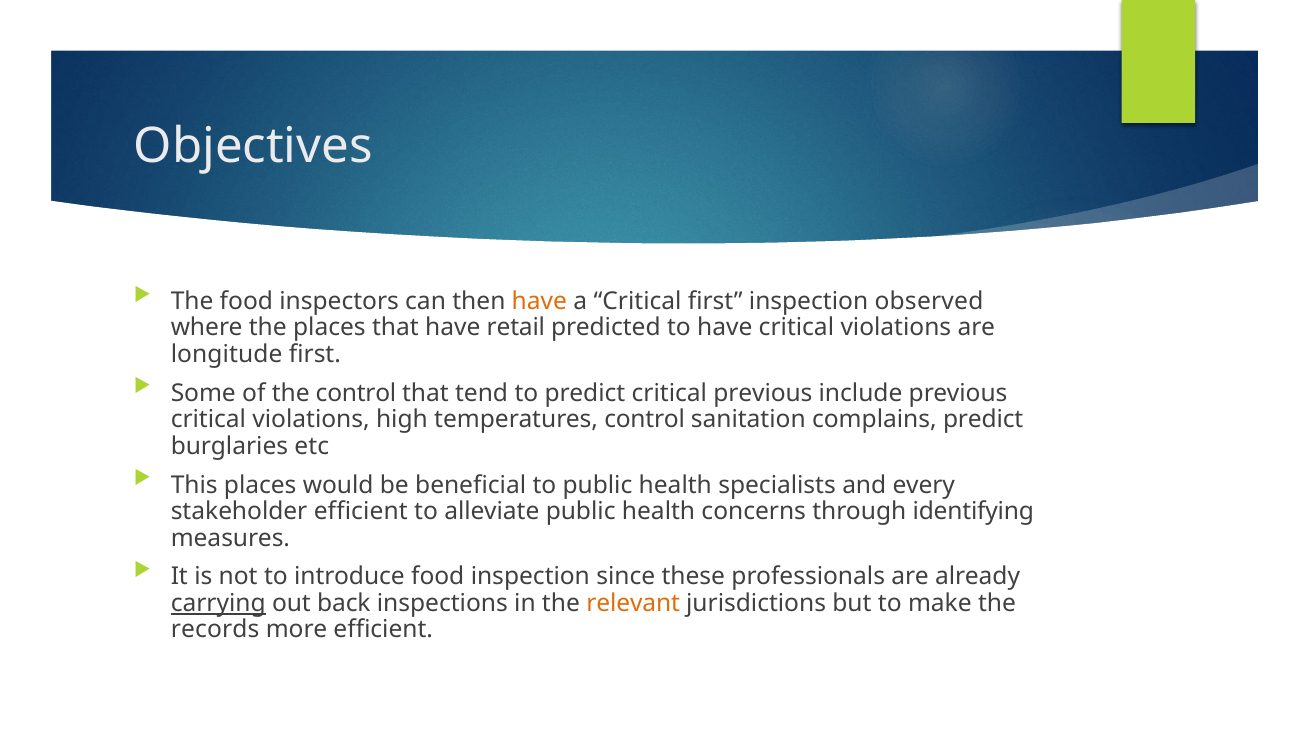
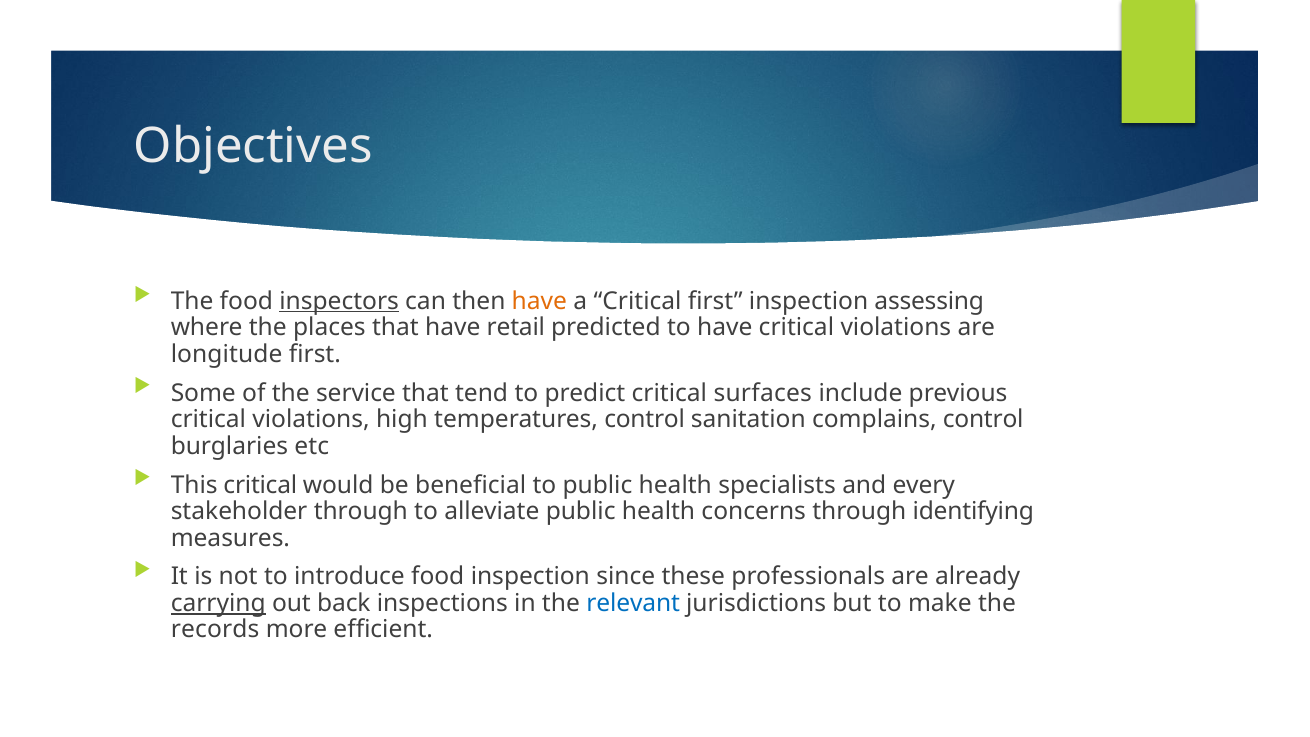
inspectors underline: none -> present
observed: observed -> assessing
the control: control -> service
critical previous: previous -> surfaces
complains predict: predict -> control
This places: places -> critical
stakeholder efficient: efficient -> through
relevant colour: orange -> blue
